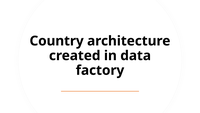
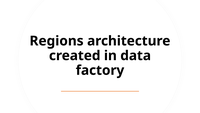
Country: Country -> Regions
